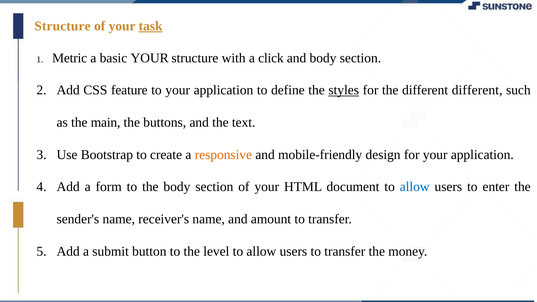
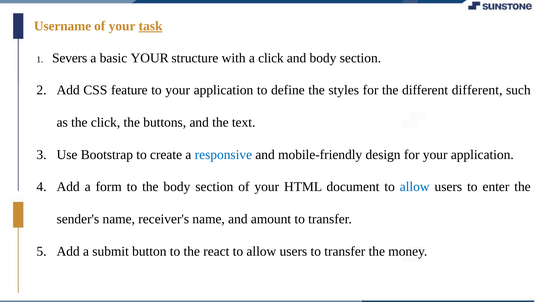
Structure at (62, 26): Structure -> Username
Metric: Metric -> Severs
styles underline: present -> none
the main: main -> click
responsive colour: orange -> blue
level: level -> react
